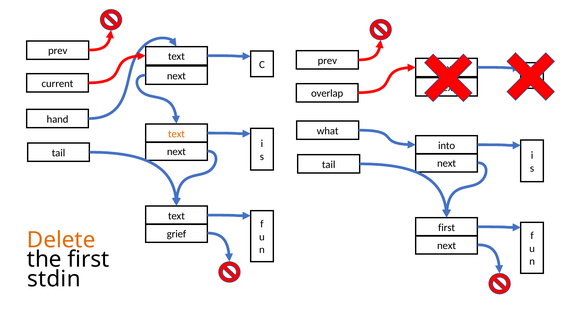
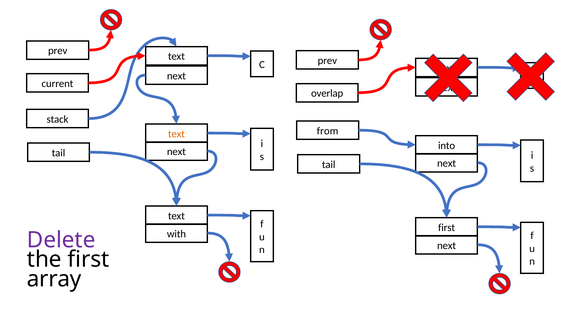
hand: hand -> stack
what: what -> from
grief: grief -> with
Delete colour: orange -> purple
stdin: stdin -> array
